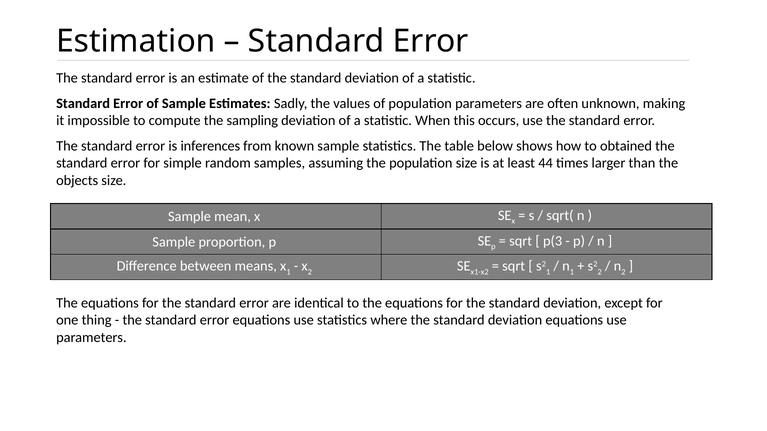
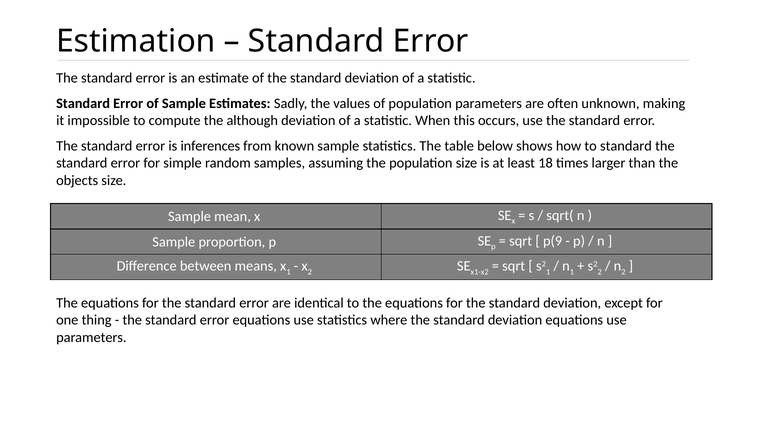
sampling: sampling -> although
to obtained: obtained -> standard
44: 44 -> 18
p(3: p(3 -> p(9
